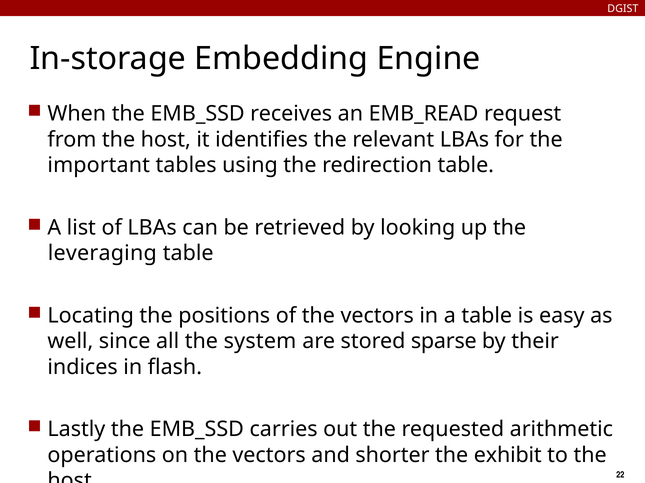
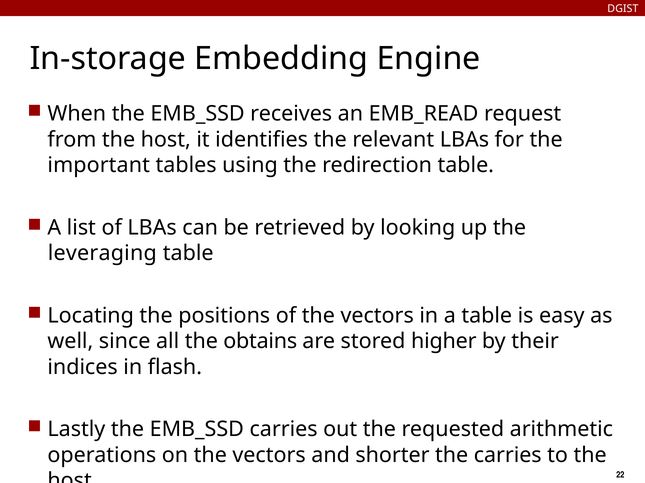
system: system -> obtains
sparse: sparse -> higher
the exhibit: exhibit -> carries
